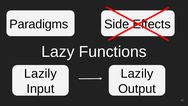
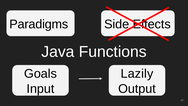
Lazy: Lazy -> Java
Lazily at (40, 73): Lazily -> Goals
